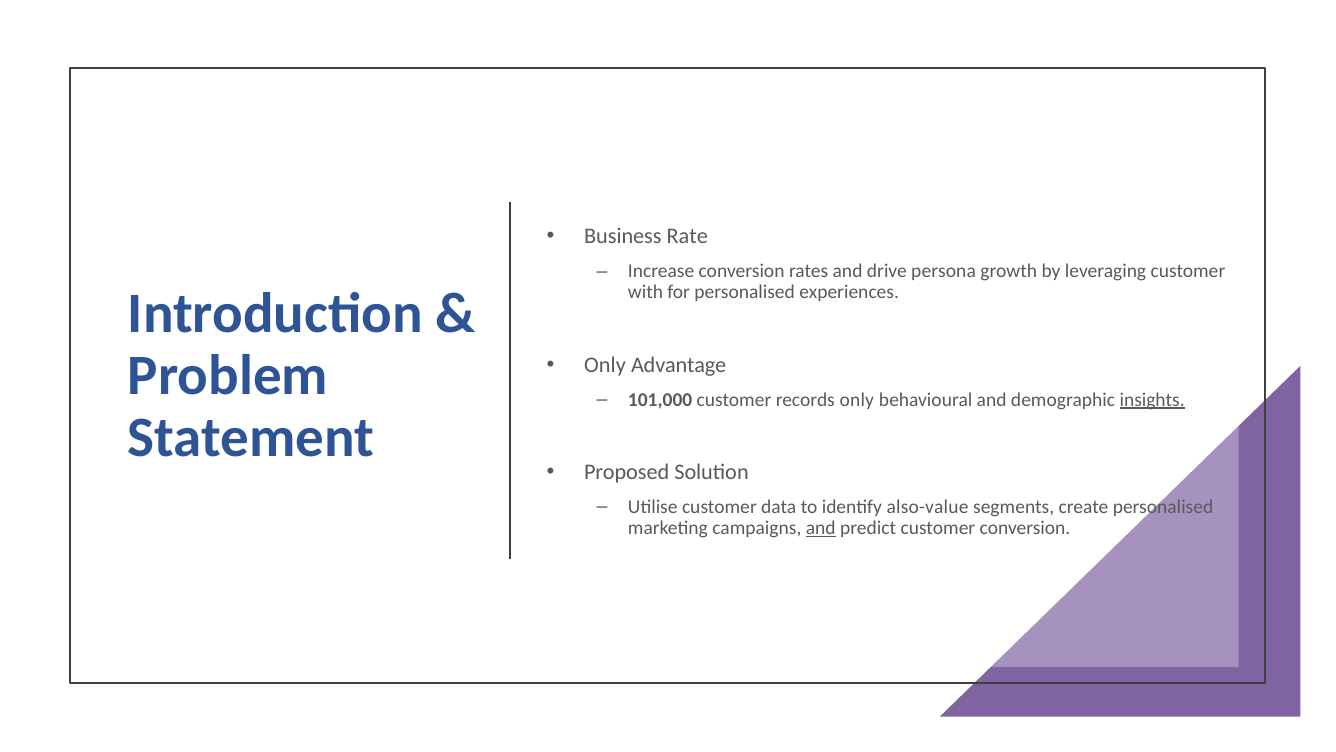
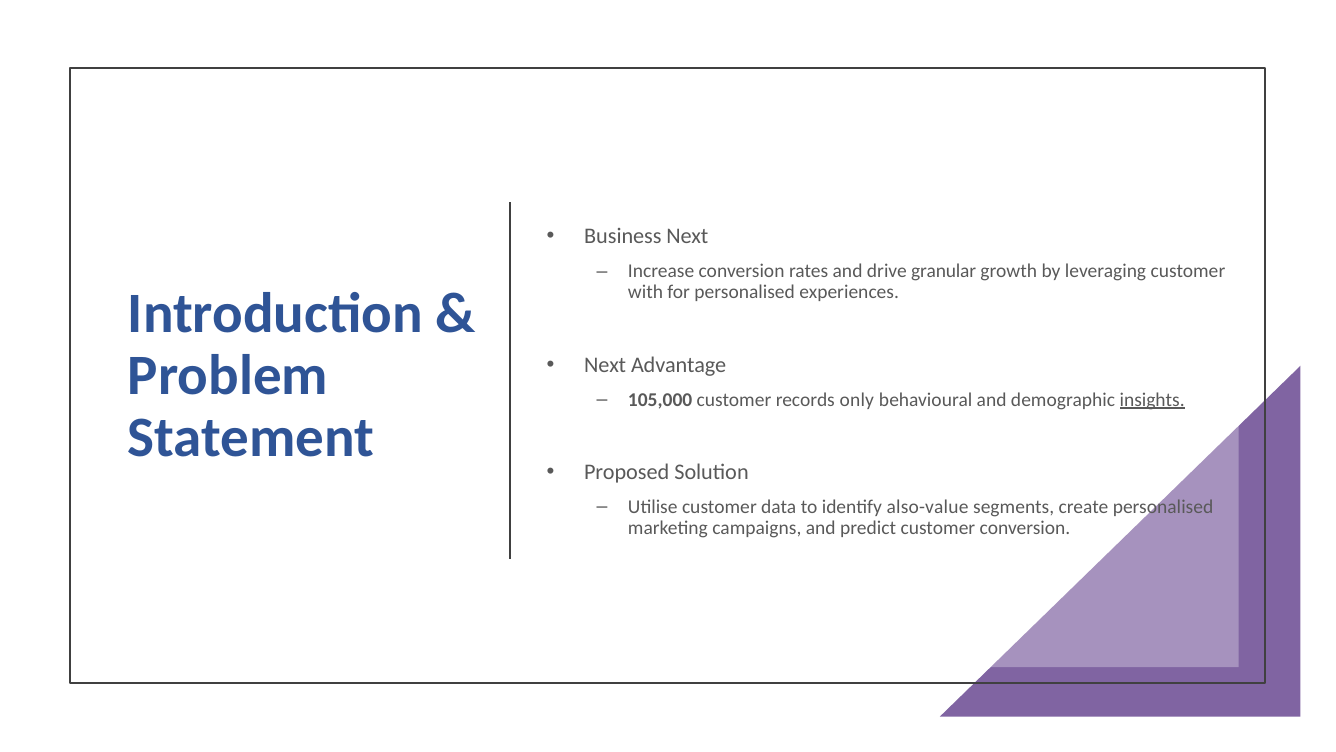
Business Rate: Rate -> Next
persona: persona -> granular
Only at (605, 365): Only -> Next
101,000: 101,000 -> 105,000
and at (821, 528) underline: present -> none
